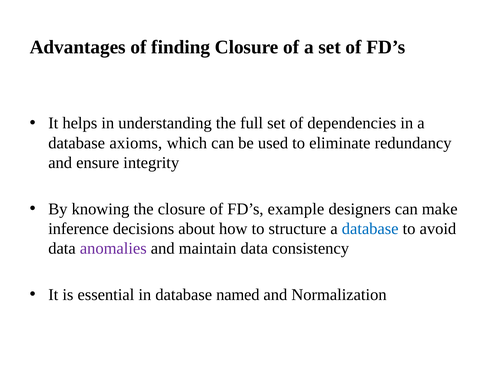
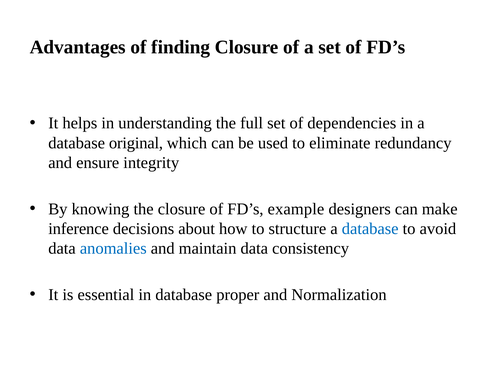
axioms: axioms -> original
anomalies colour: purple -> blue
named: named -> proper
